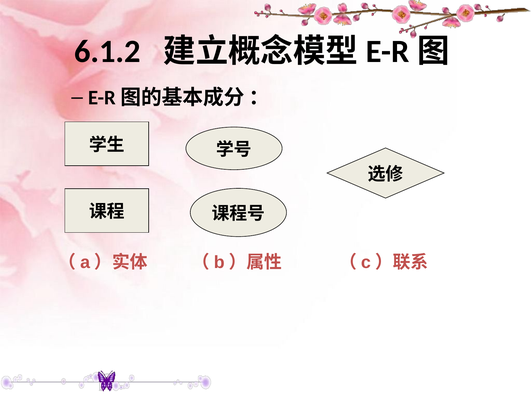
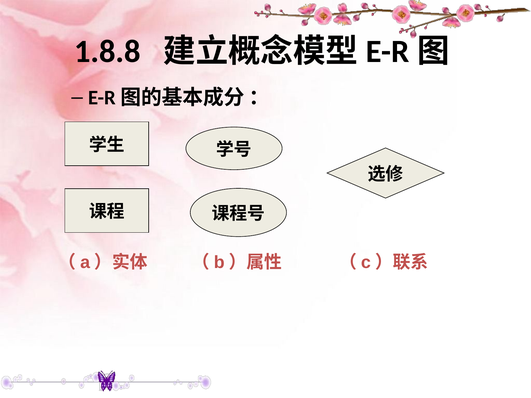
6.1.2: 6.1.2 -> 1.8.8
